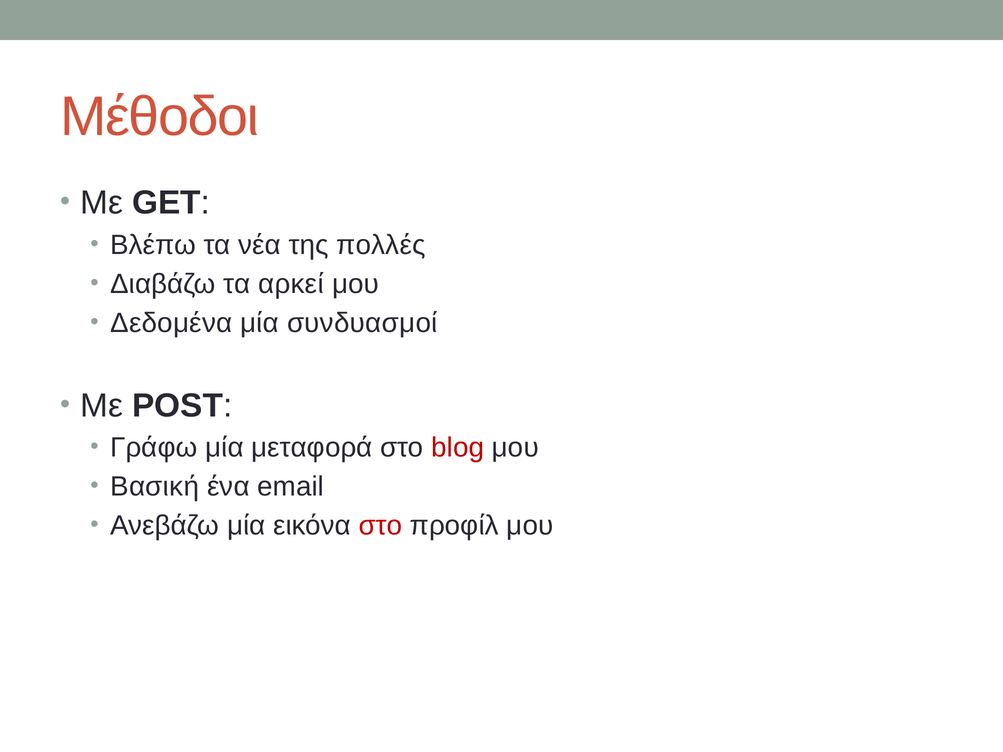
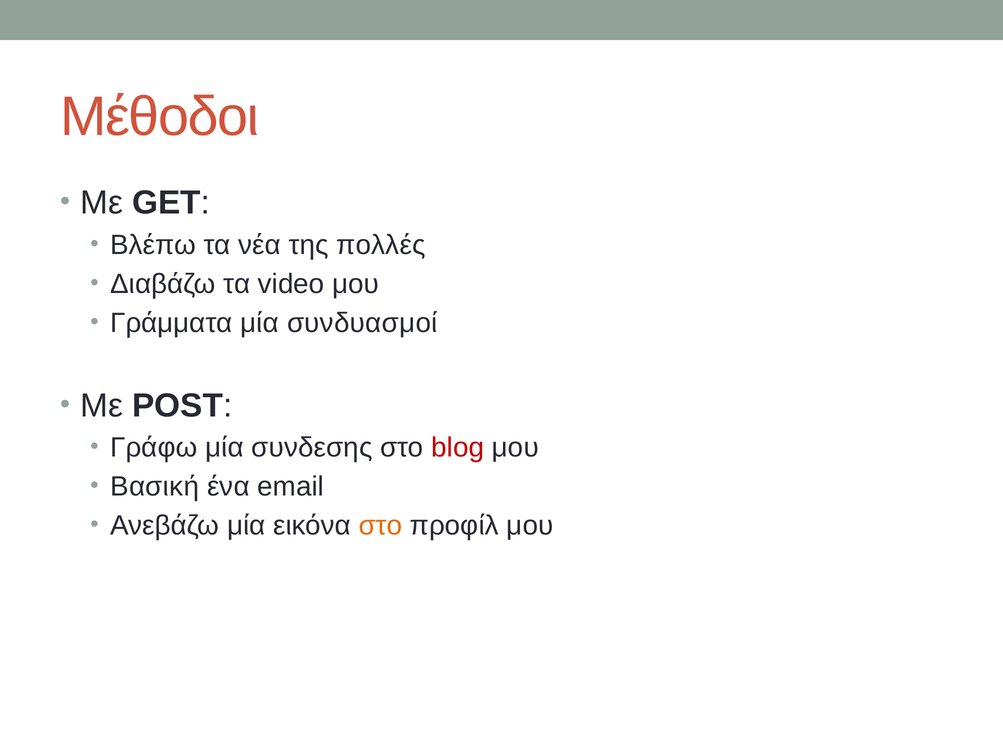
αρκεί: αρκεί -> video
Δεδομένα: Δεδομένα -> Γράμματα
μεταφορά: μεταφορά -> συνδεσης
στο at (380, 526) colour: red -> orange
